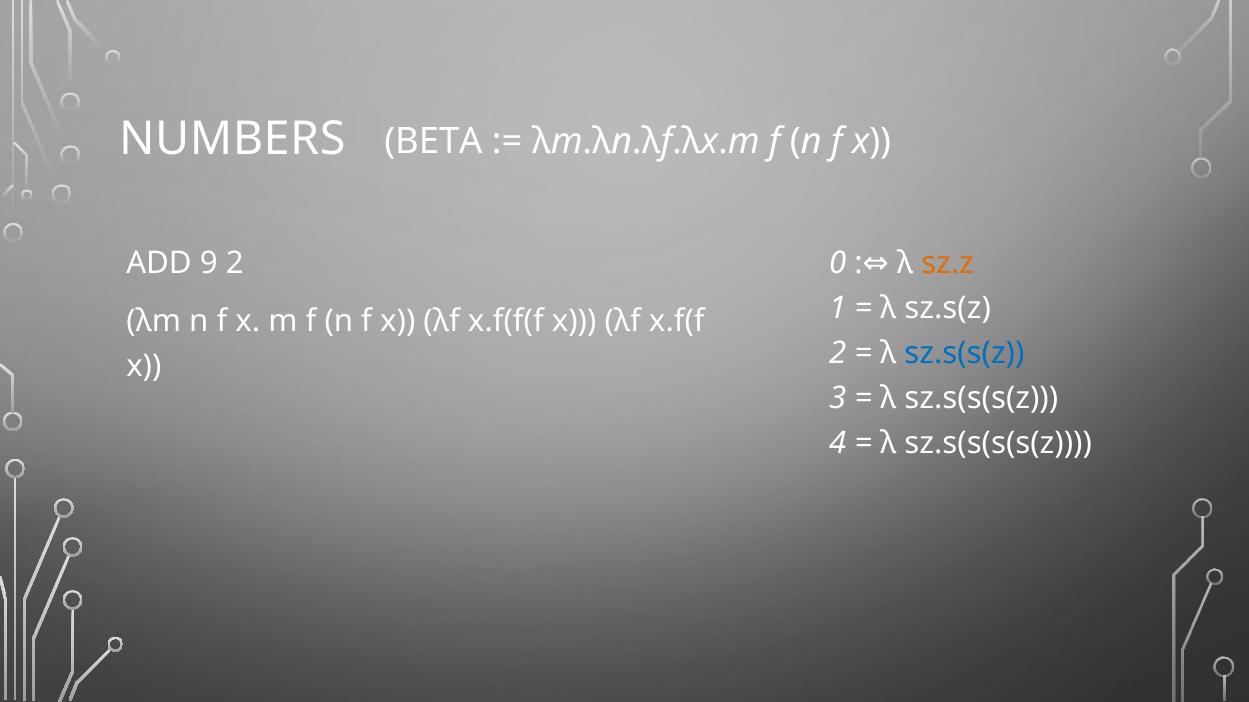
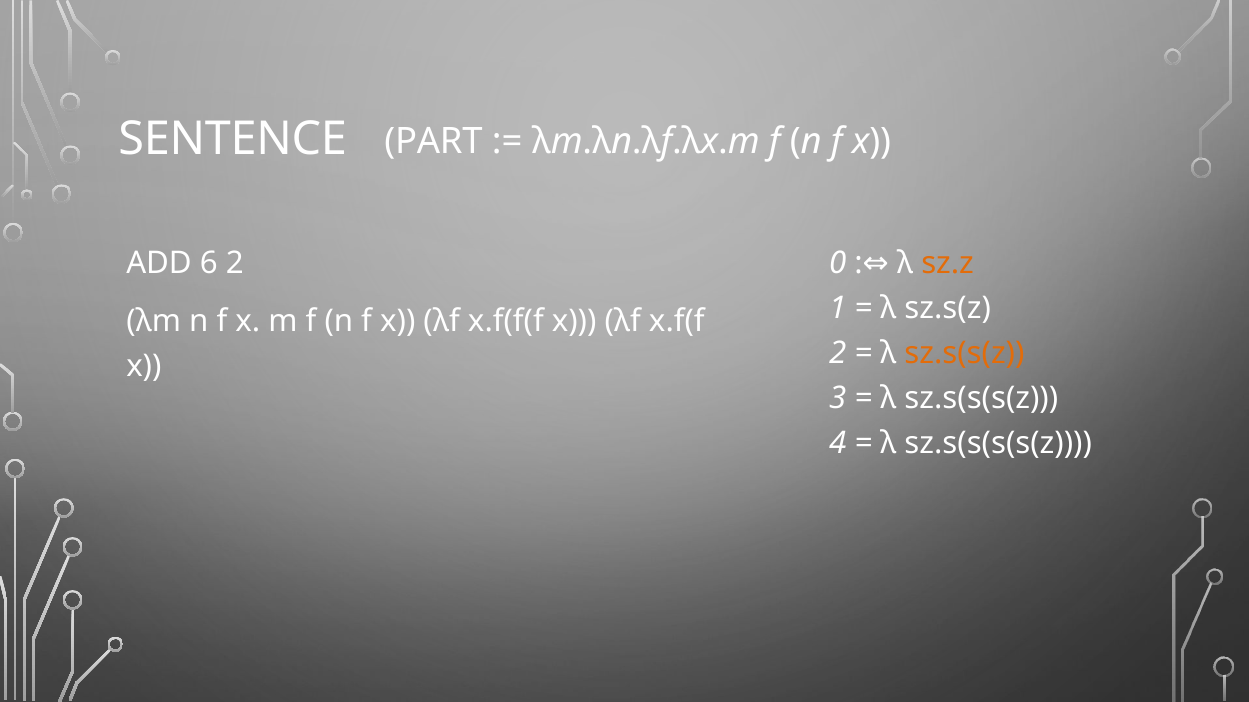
NUMBERS: NUMBERS -> SENTENCE
BETA: BETA -> PART
9: 9 -> 6
sz.s(s(z colour: blue -> orange
